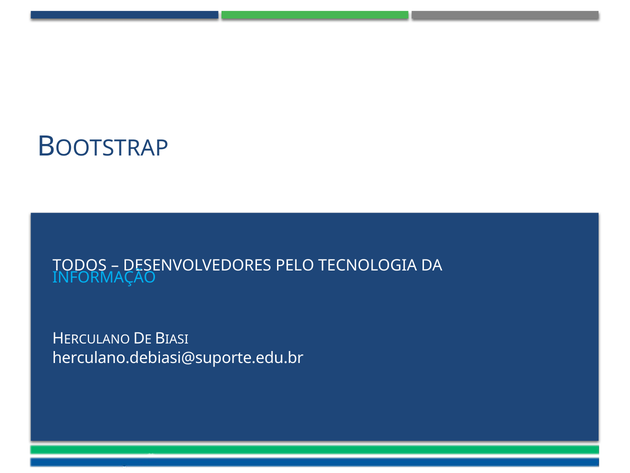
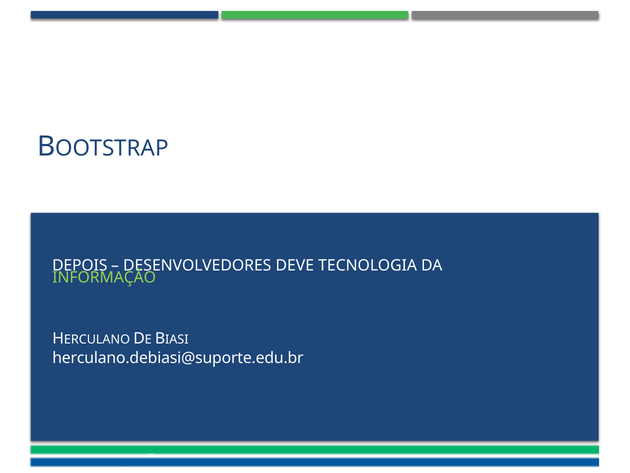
TODOS: TODOS -> DEPOIS
PELO: PELO -> DEVE
INFORMAÇÃO colour: light blue -> light green
